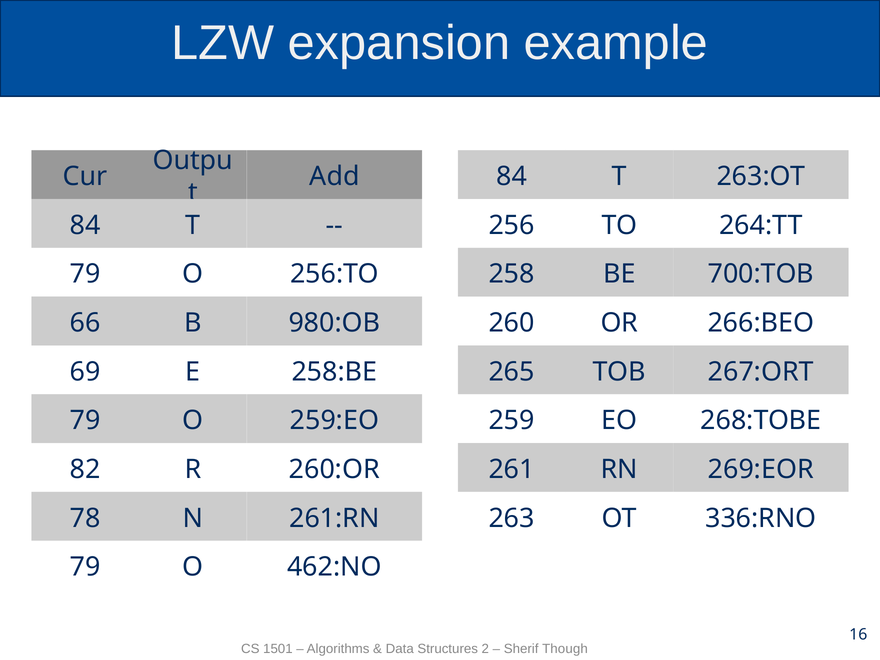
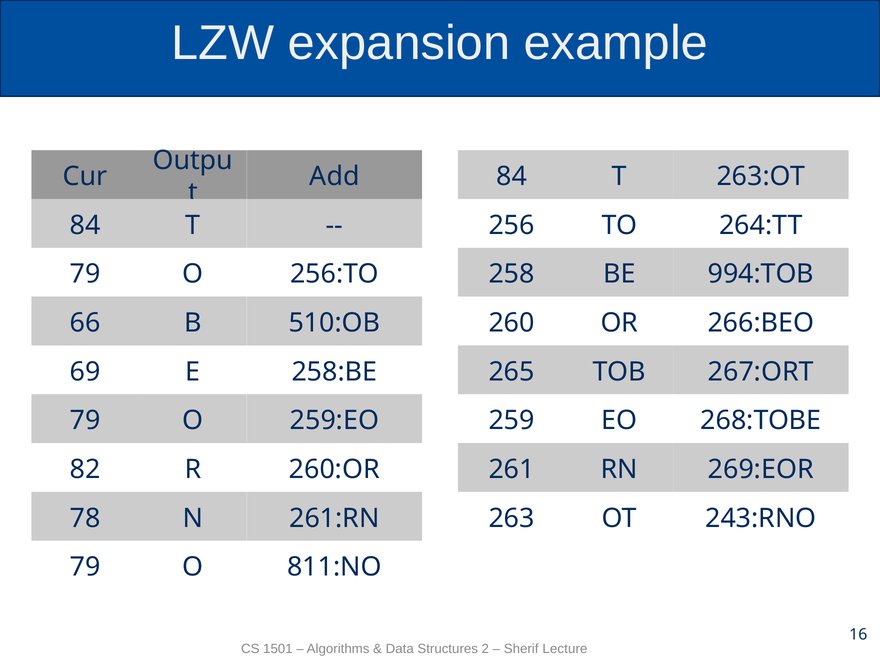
700:TOB: 700:TOB -> 994:TOB
980:OB: 980:OB -> 510:OB
336:RNO: 336:RNO -> 243:RNO
462:NO: 462:NO -> 811:NO
Though: Though -> Lecture
